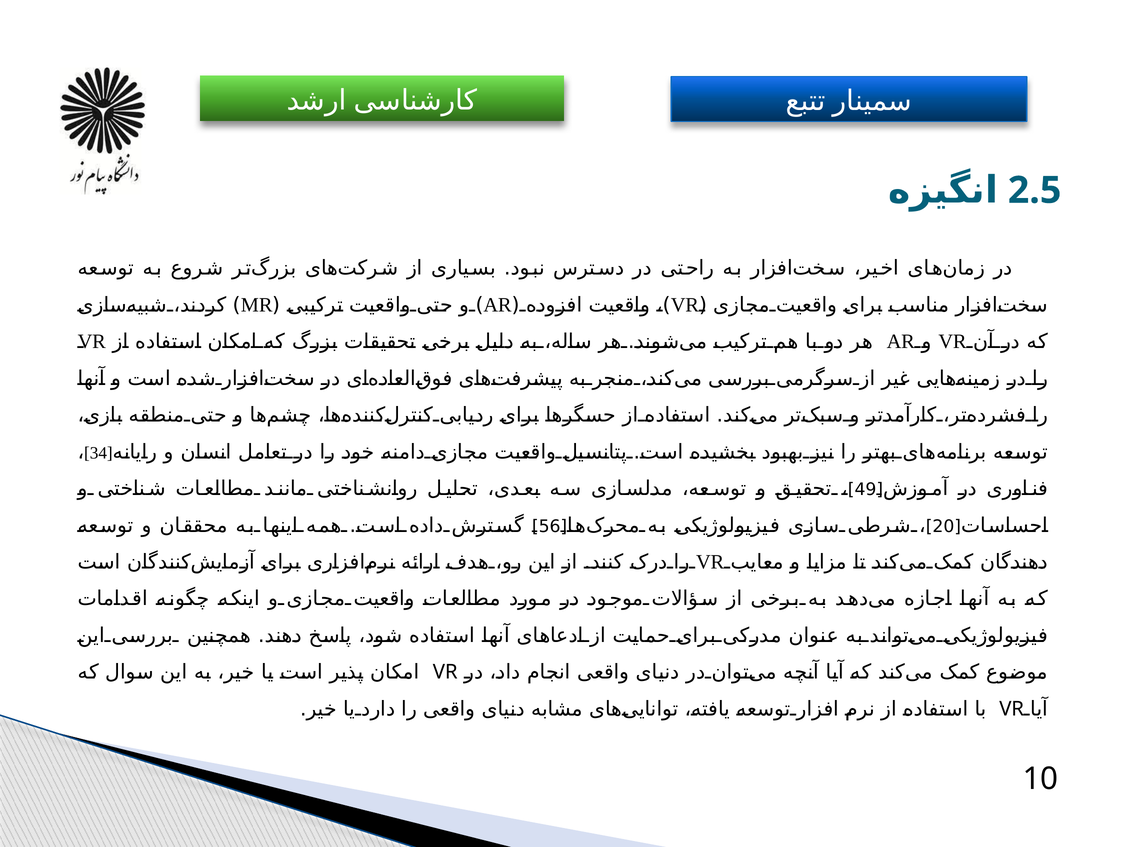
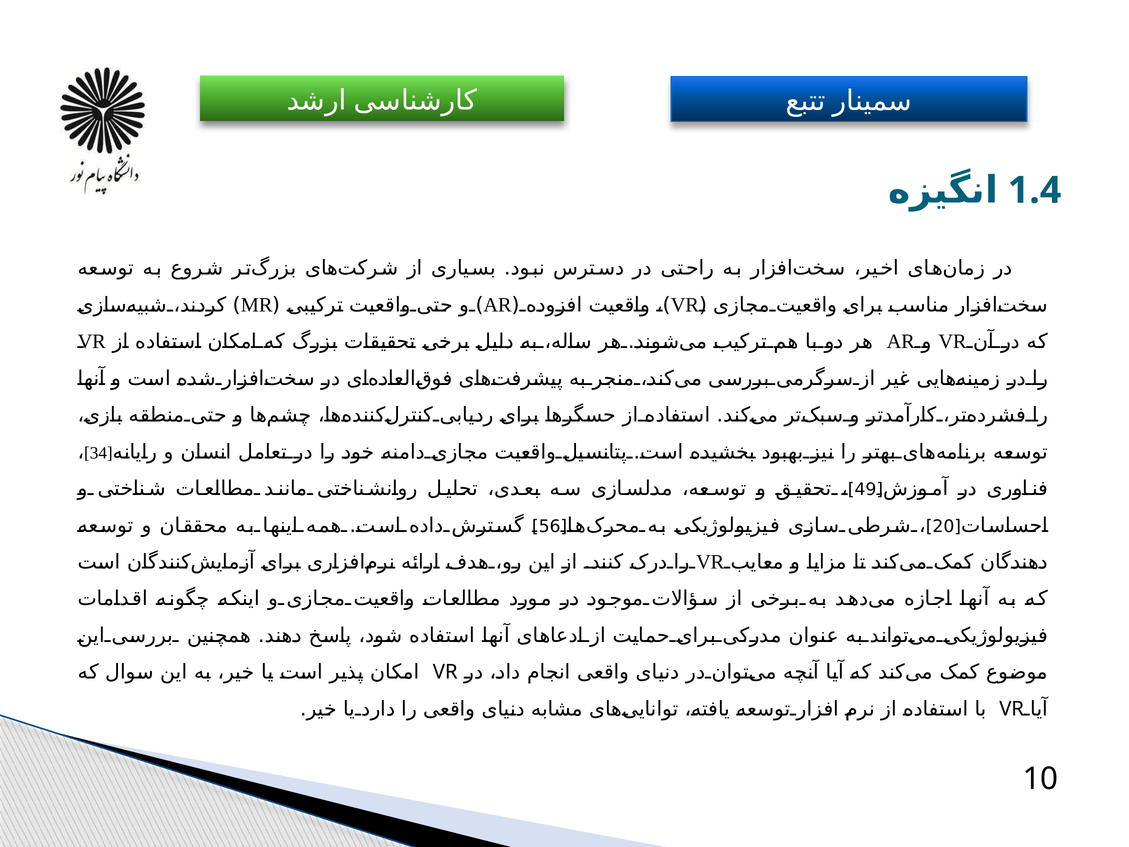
2.5: 2.5 -> 1.4
